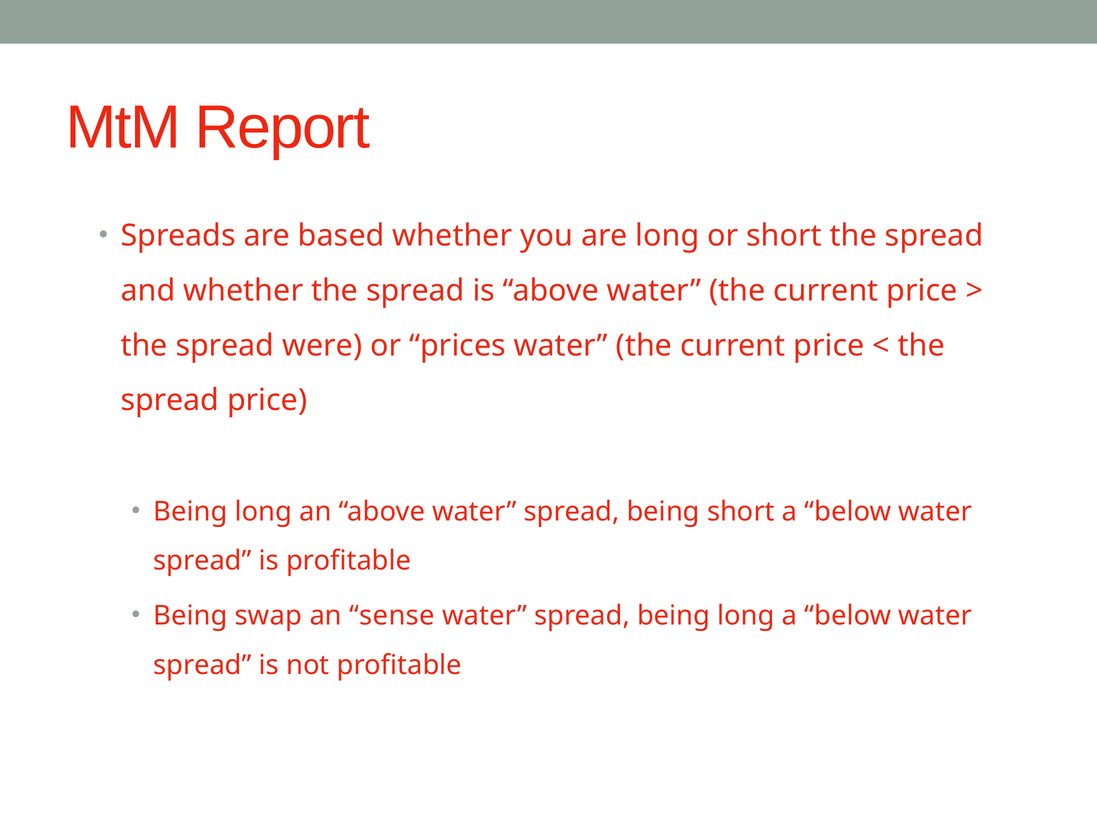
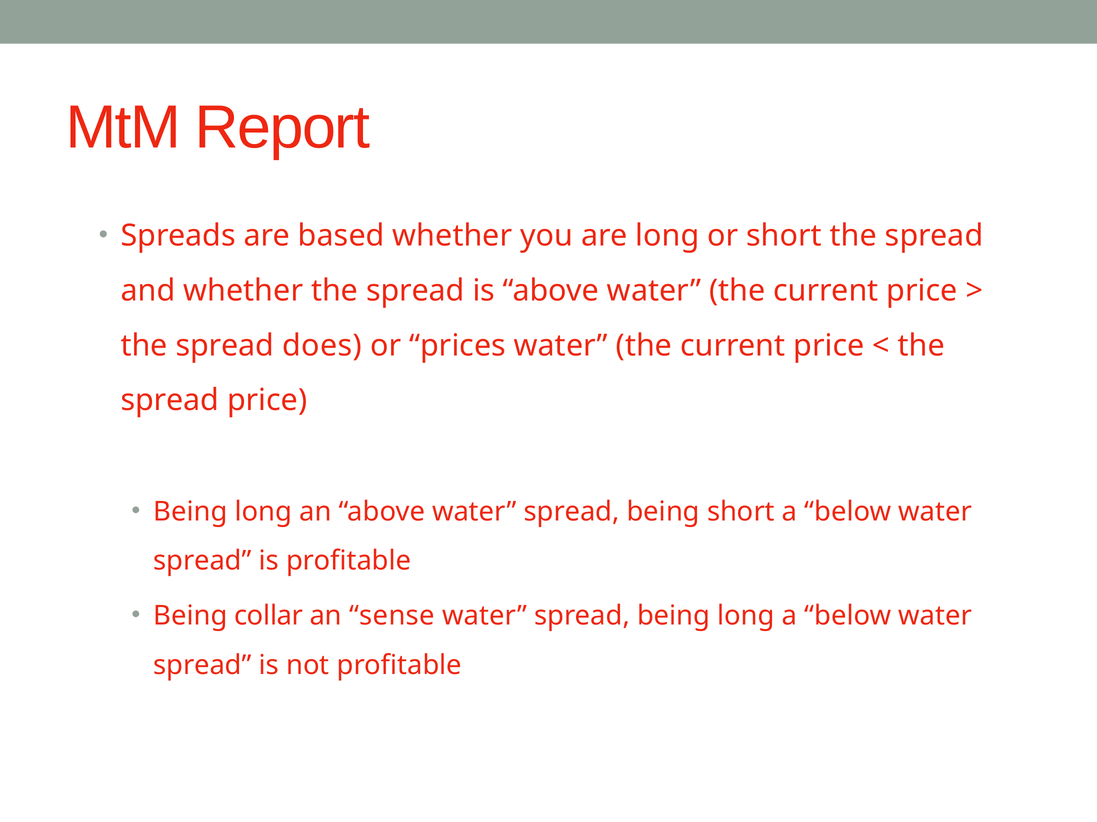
were: were -> does
swap: swap -> collar
